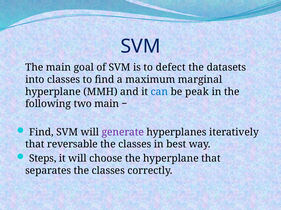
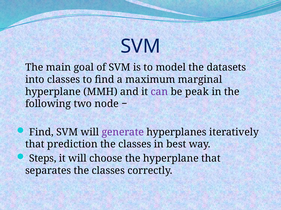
defect: defect -> model
can colour: blue -> purple
two main: main -> node
reversable: reversable -> prediction
